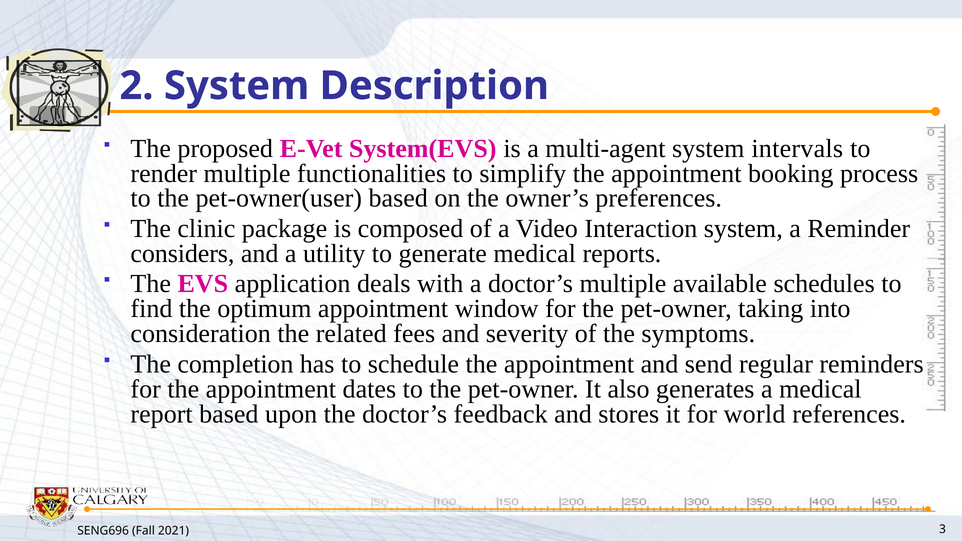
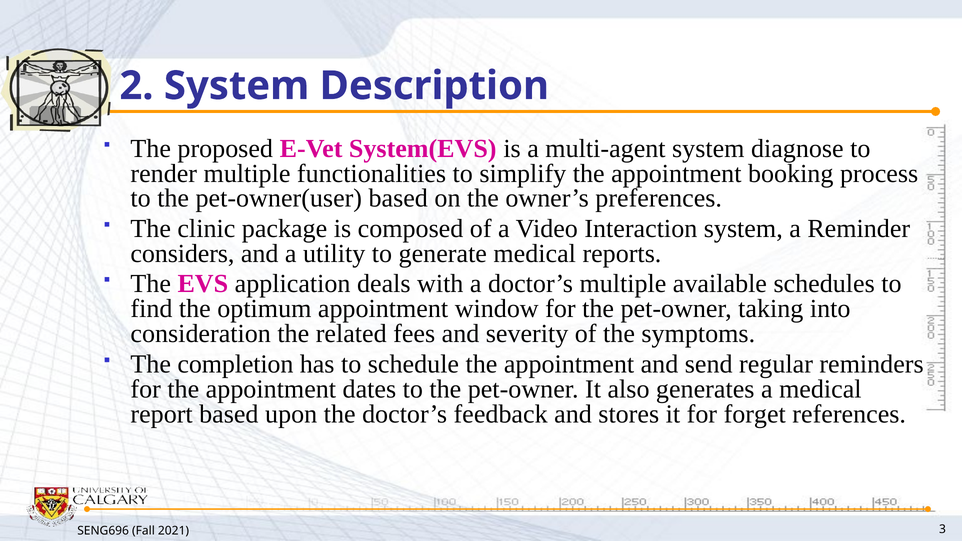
intervals: intervals -> diagnose
world: world -> forget
